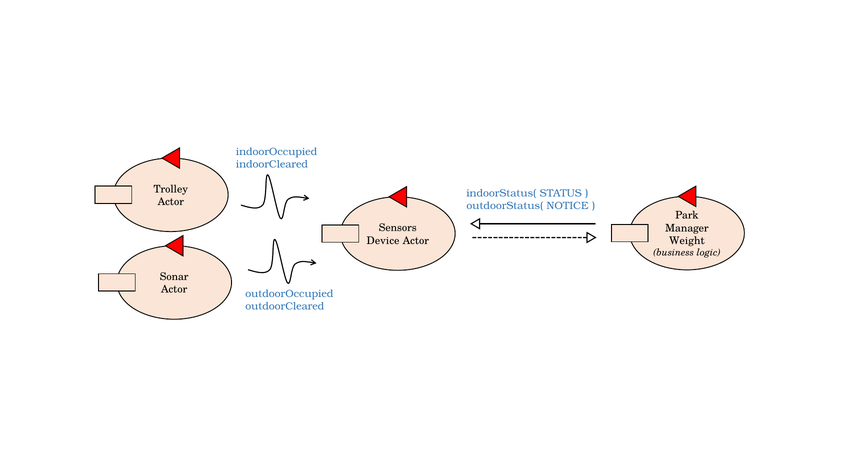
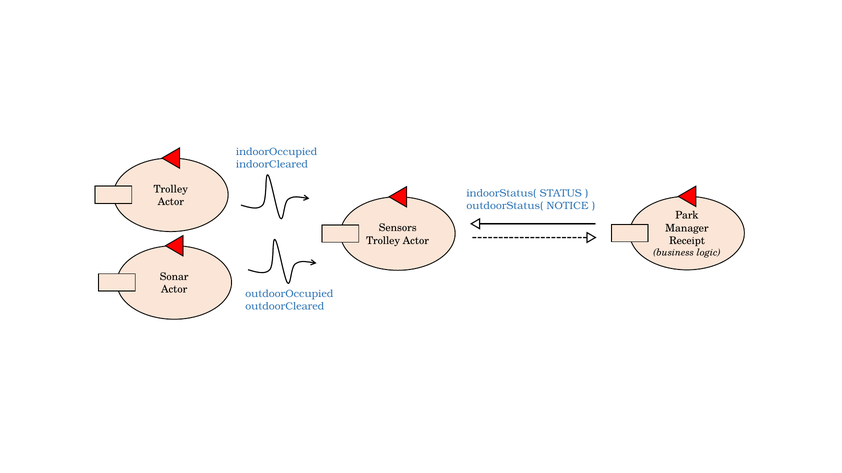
Device at (383, 241): Device -> Trolley
Weight: Weight -> Receipt
